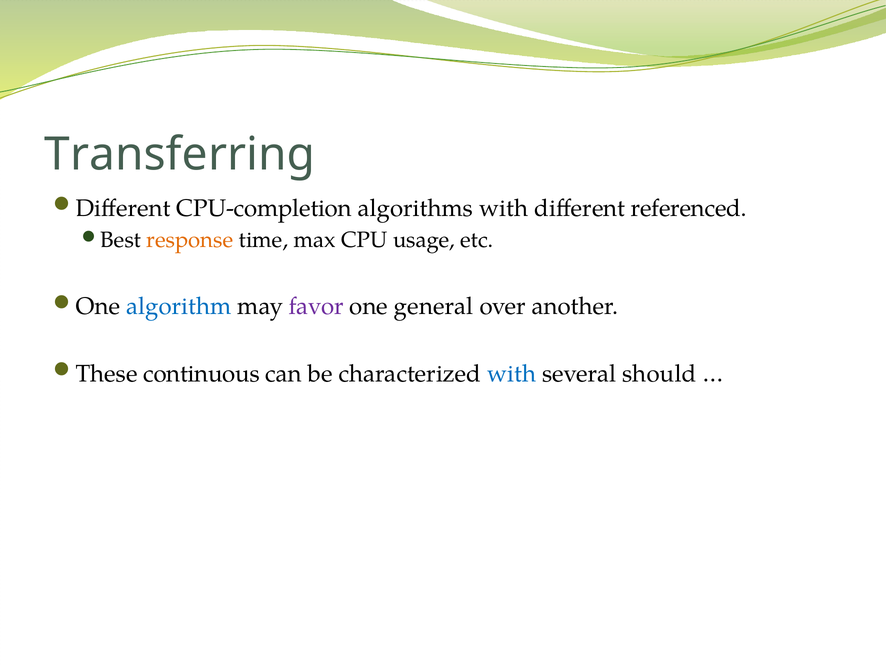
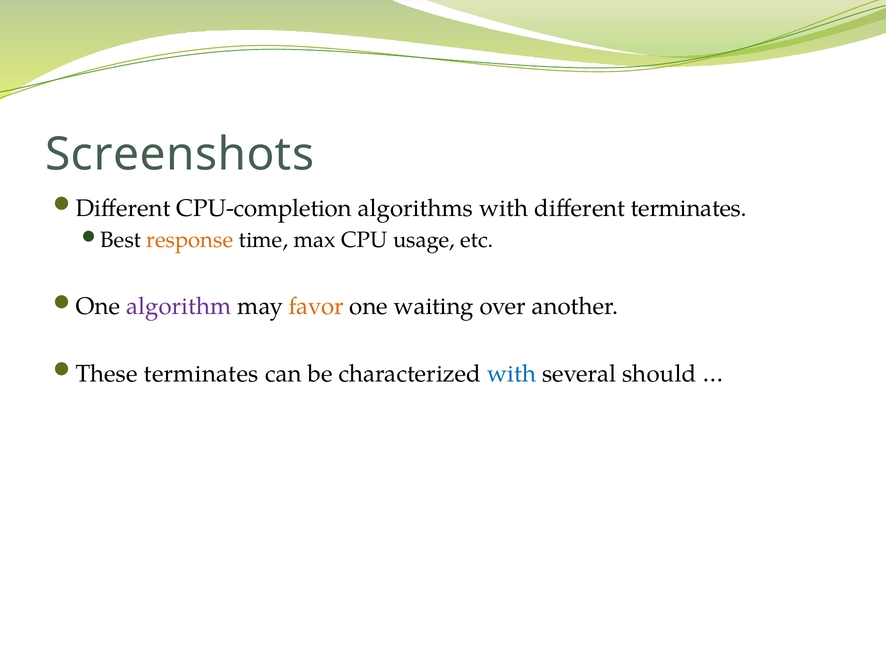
Transferring: Transferring -> Screenshots
different referenced: referenced -> terminates
algorithm colour: blue -> purple
favor colour: purple -> orange
general: general -> waiting
These continuous: continuous -> terminates
